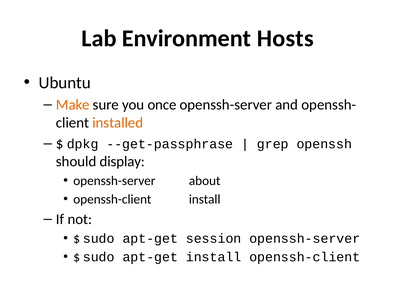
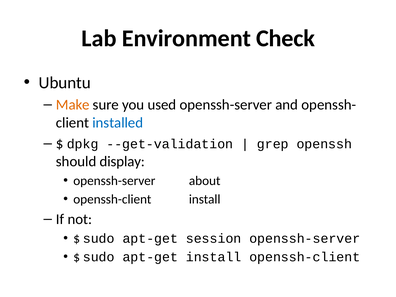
Hosts: Hosts -> Check
once: once -> used
installed colour: orange -> blue
--get-passphrase: --get-passphrase -> --get-validation
